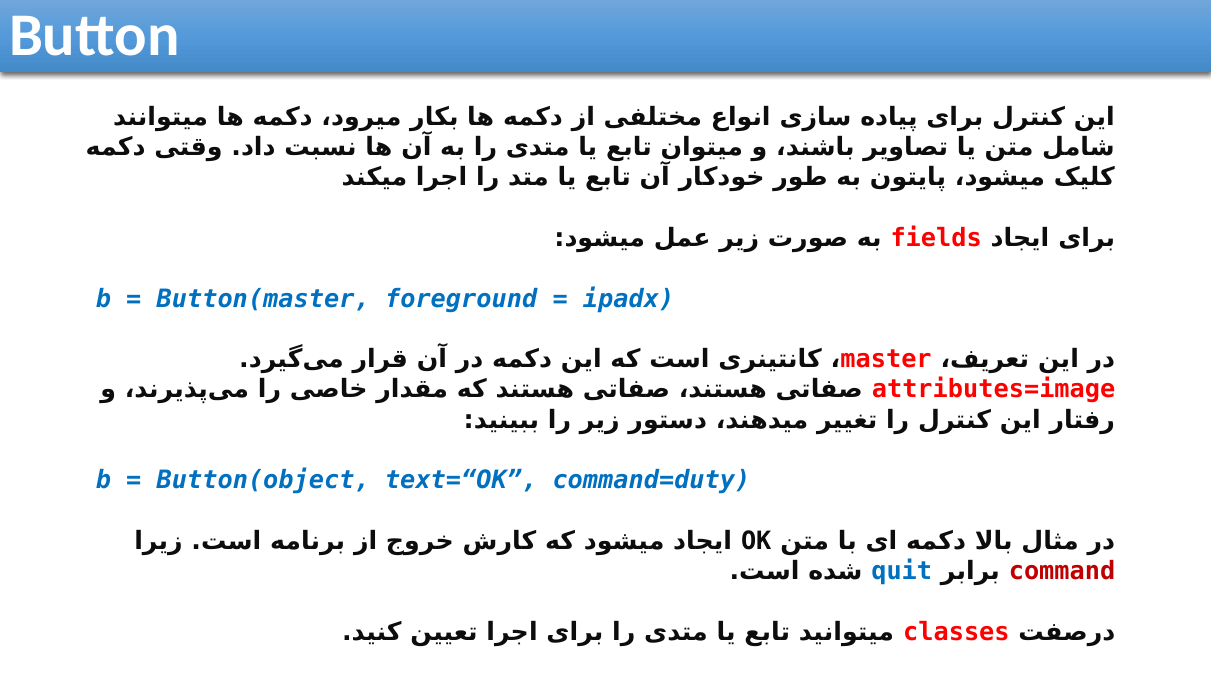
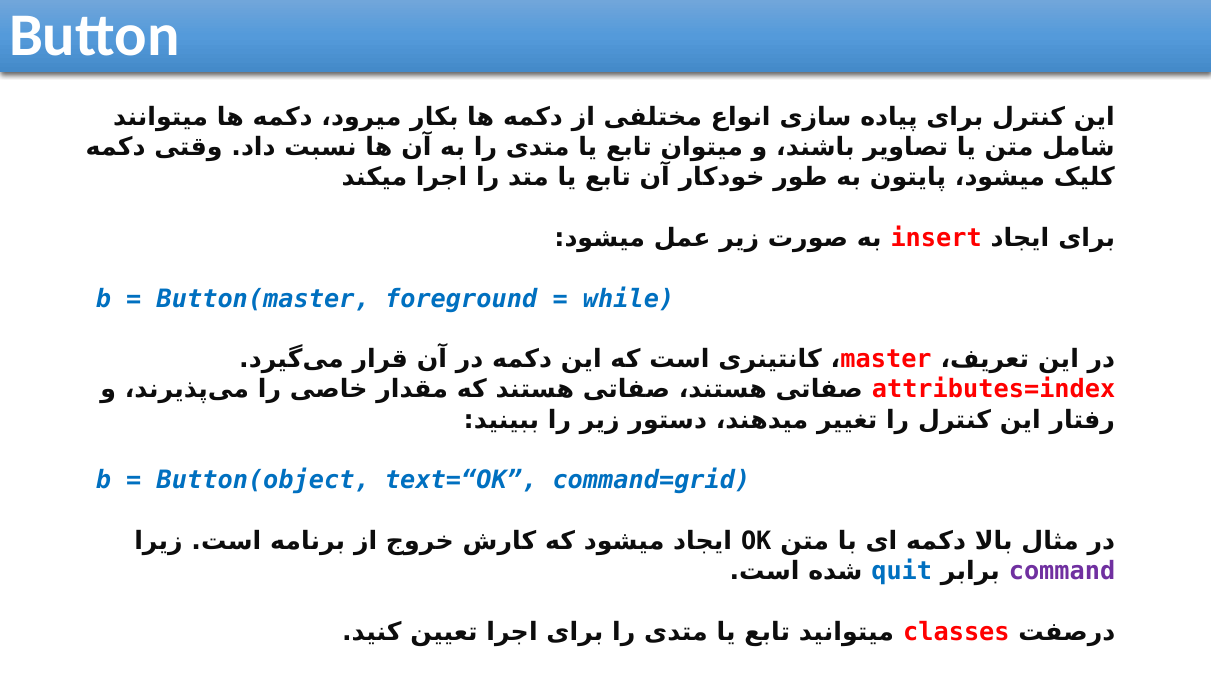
fields: fields -> insert
ipadx: ipadx -> while
attributes=image: attributes=image -> attributes=index
command=duty: command=duty -> command=grid
command colour: red -> purple
